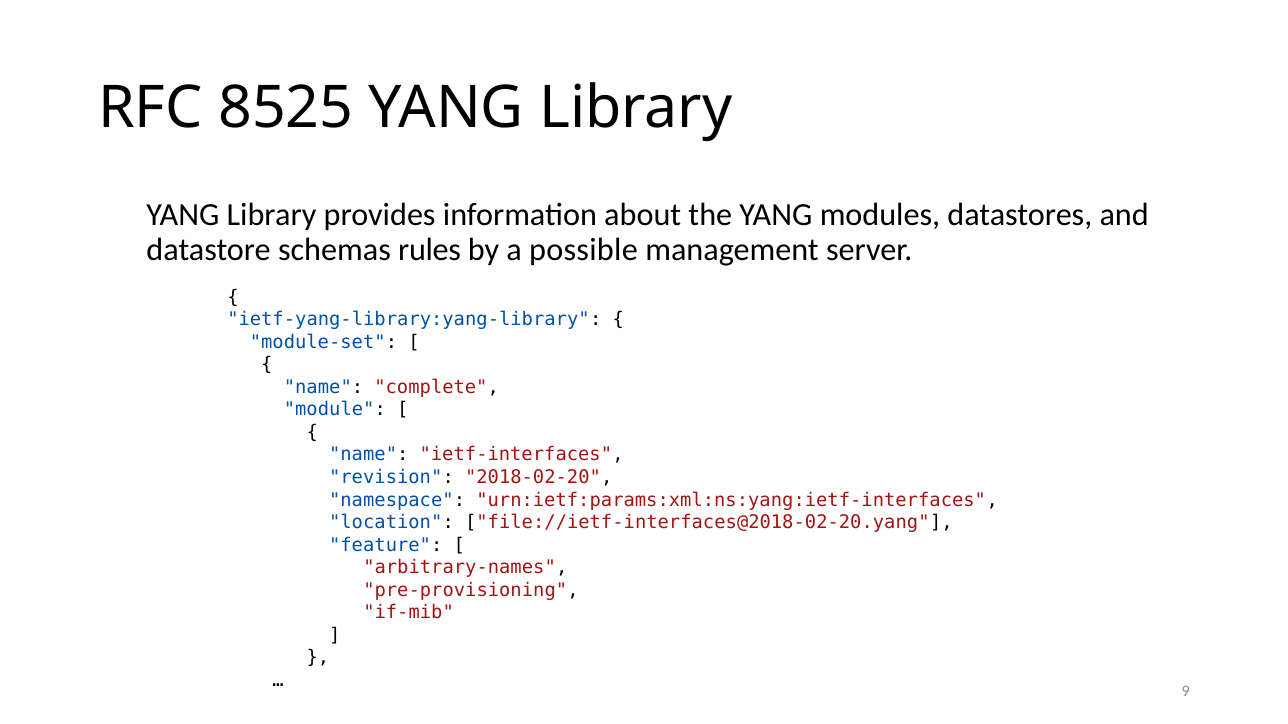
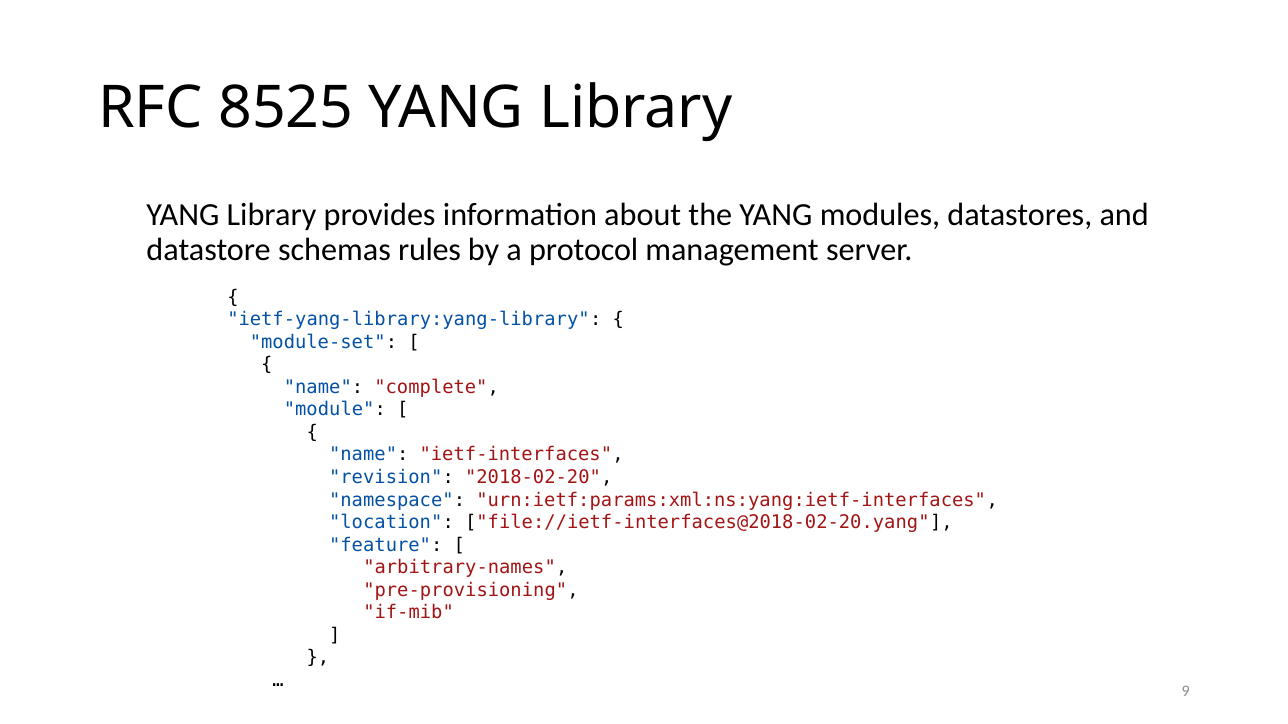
possible: possible -> protocol
